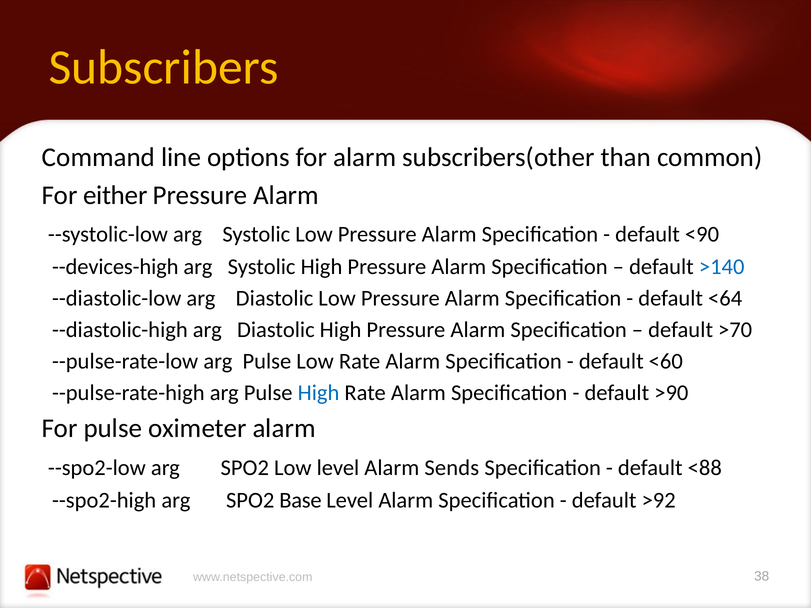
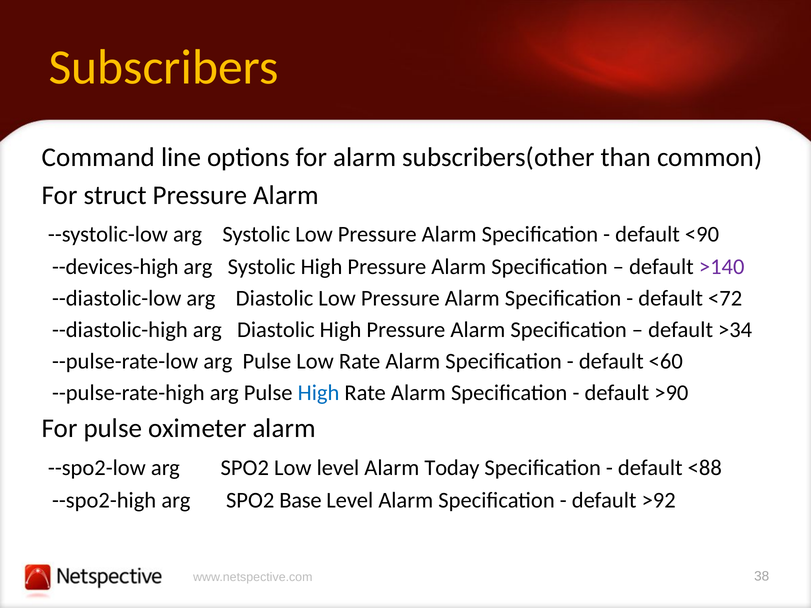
either: either -> struct
>140 colour: blue -> purple
<64: <64 -> <72
>70: >70 -> >34
Sends: Sends -> Today
